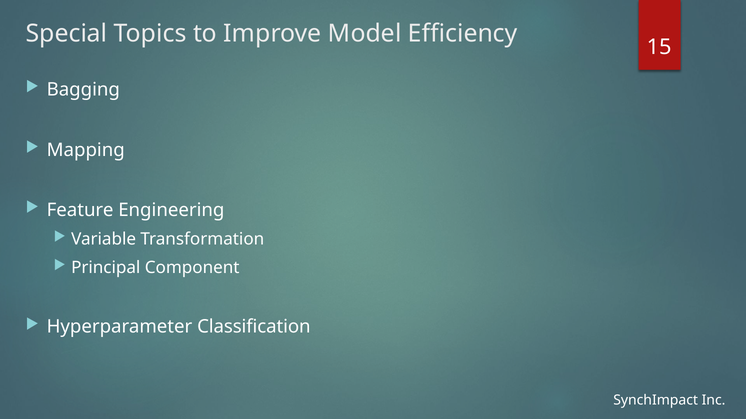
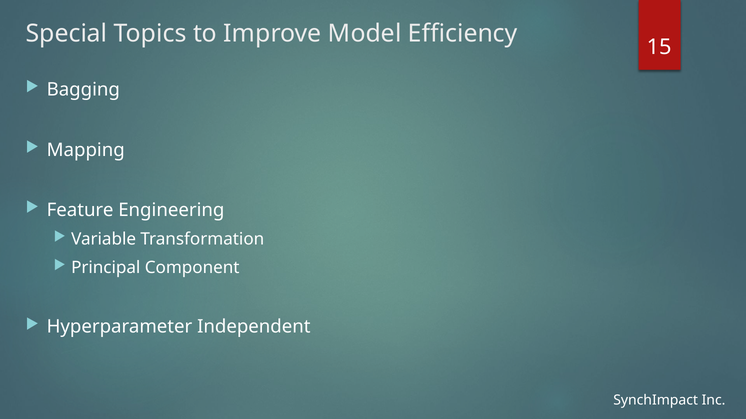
Classification: Classification -> Independent
